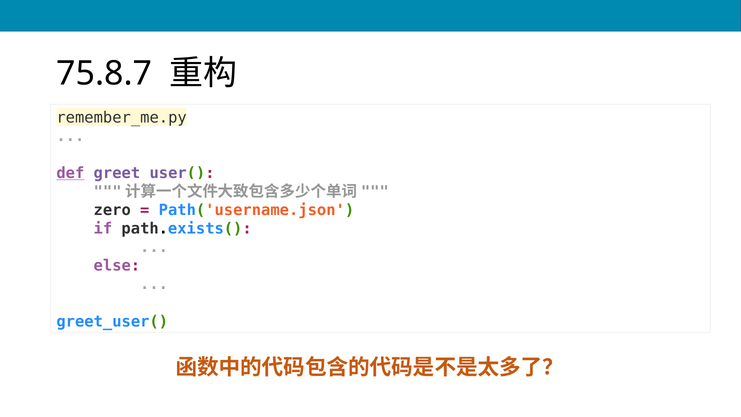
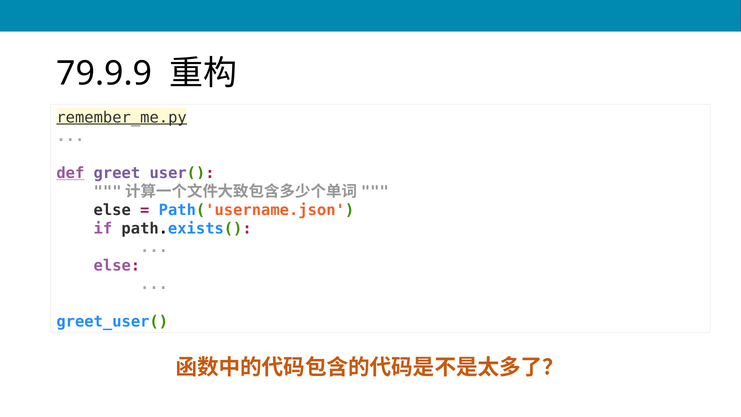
75.8.7: 75.8.7 -> 79.9.9
remember_me.py underline: none -> present
zero at (112, 210): zero -> else
